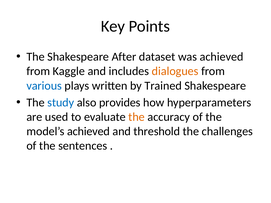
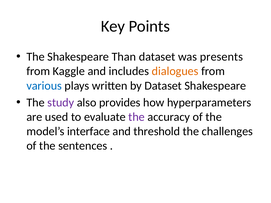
After: After -> Than
was achieved: achieved -> presents
by Trained: Trained -> Dataset
study colour: blue -> purple
the at (137, 117) colour: orange -> purple
model’s achieved: achieved -> interface
